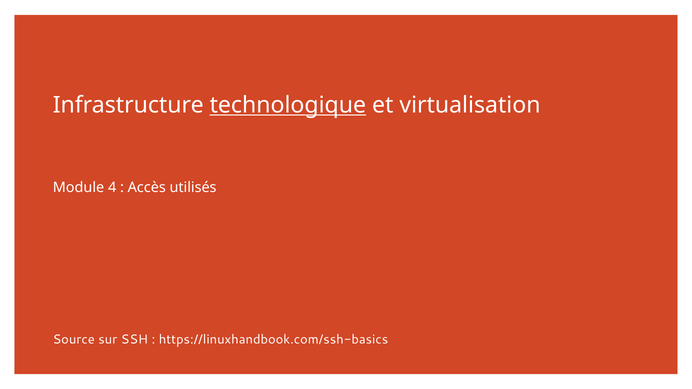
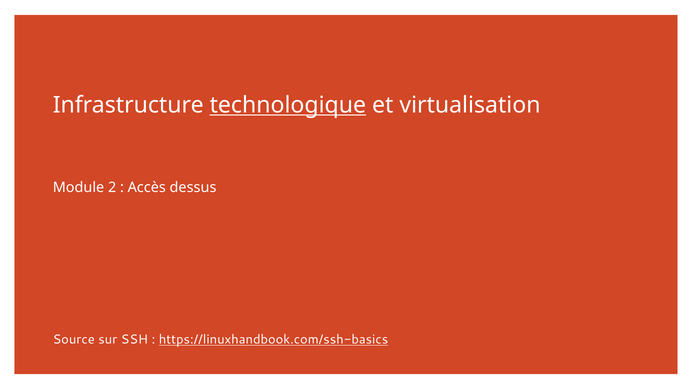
4: 4 -> 2
utilisés: utilisés -> dessus
https://linuxhandbook.com/ssh-basics underline: none -> present
